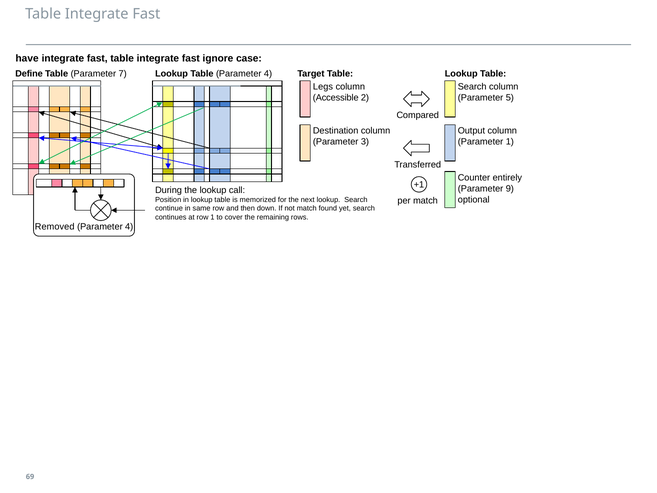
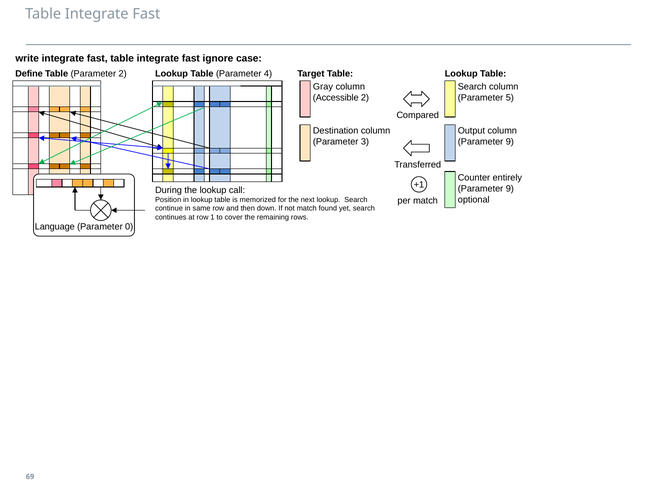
have: have -> write
Parameter 7: 7 -> 2
Legs: Legs -> Gray
1 at (510, 142): 1 -> 9
Removed: Removed -> Language
4 at (129, 227): 4 -> 0
